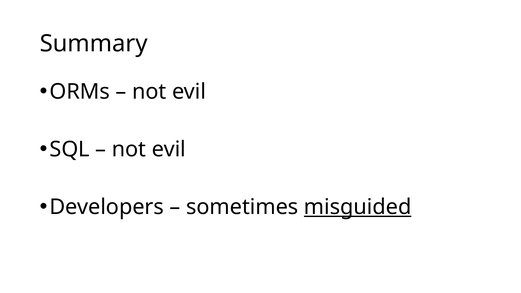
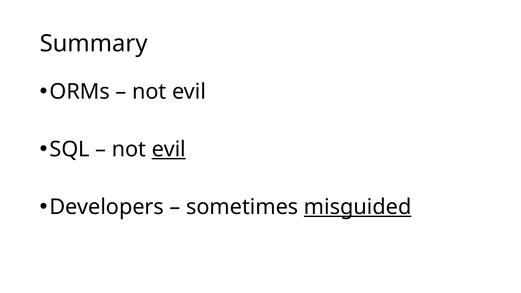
evil at (169, 149) underline: none -> present
